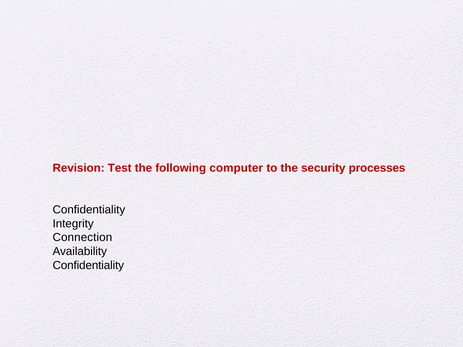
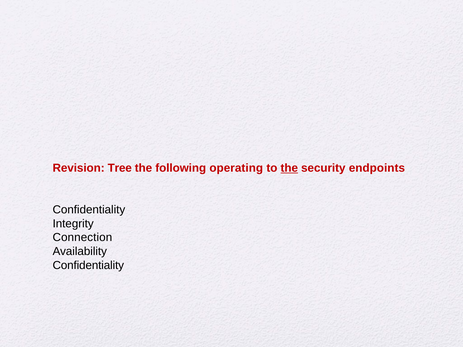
Test: Test -> Tree
computer: computer -> operating
the at (289, 168) underline: none -> present
processes: processes -> endpoints
